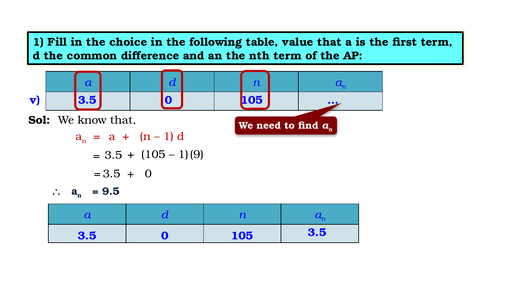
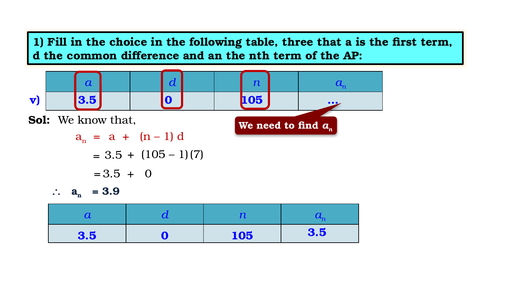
value: value -> three
9: 9 -> 7
9.5: 9.5 -> 3.9
